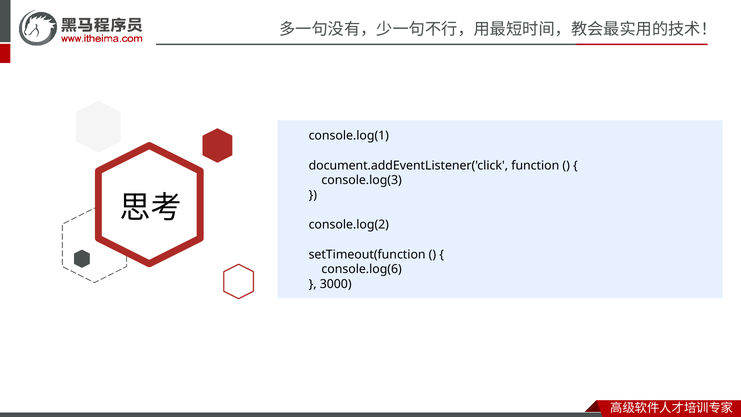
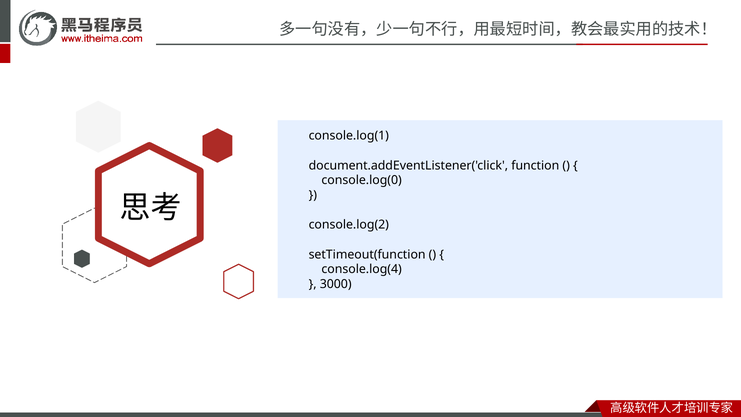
console.log(3: console.log(3 -> console.log(0
console.log(6: console.log(6 -> console.log(4
